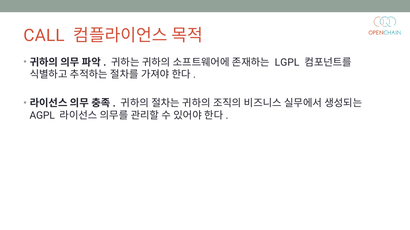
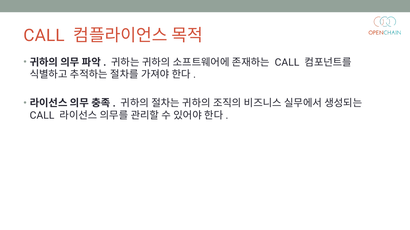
LGPL at (287, 62): LGPL -> CALL
AGPL at (42, 116): AGPL -> CALL
